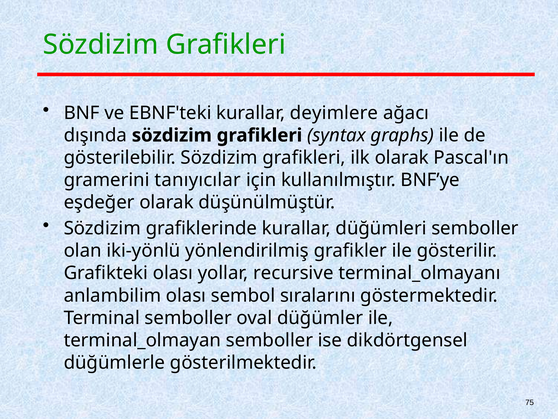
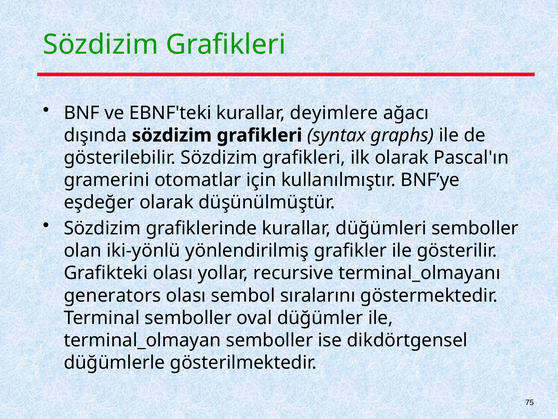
tanıyıcılar: tanıyıcılar -> otomatlar
anlambilim: anlambilim -> generators
